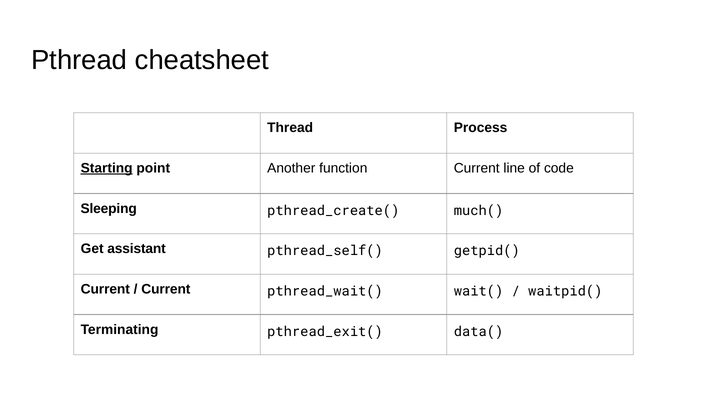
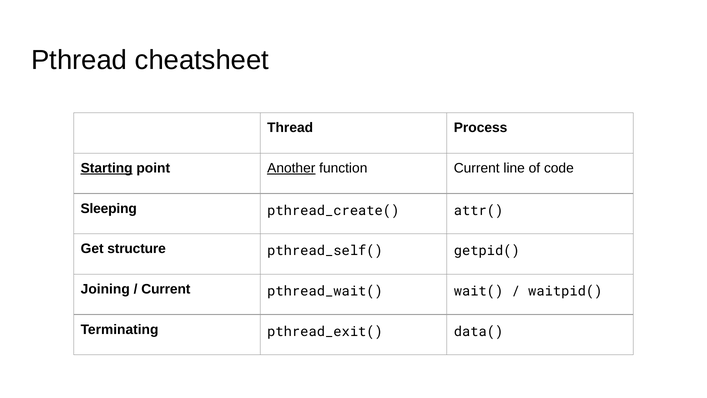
Another underline: none -> present
much(: much( -> attr(
assistant: assistant -> structure
Current at (105, 289): Current -> Joining
